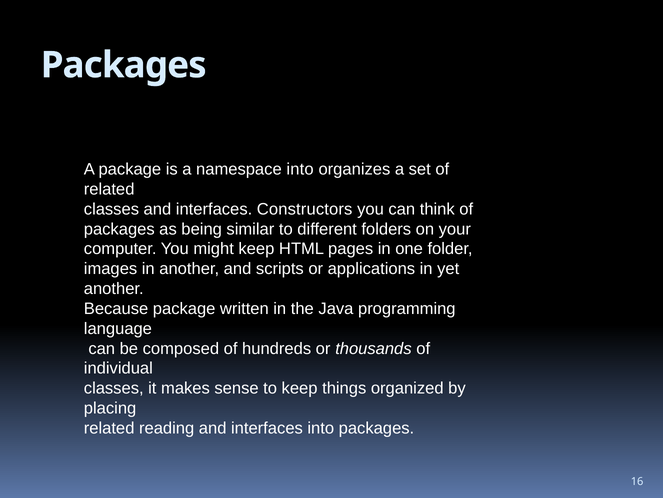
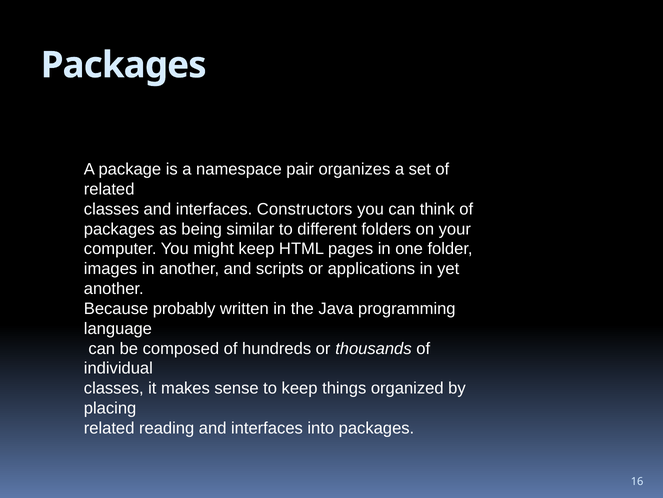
namespace into: into -> pair
Because package: package -> probably
